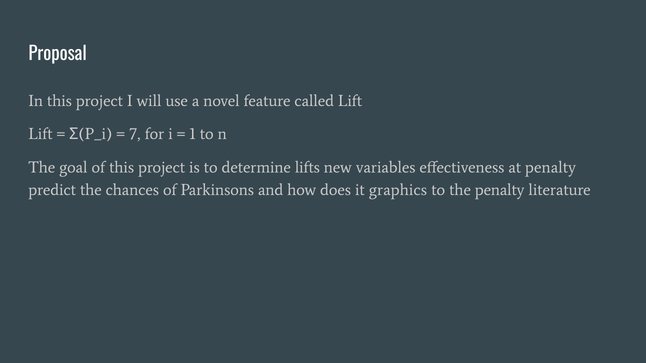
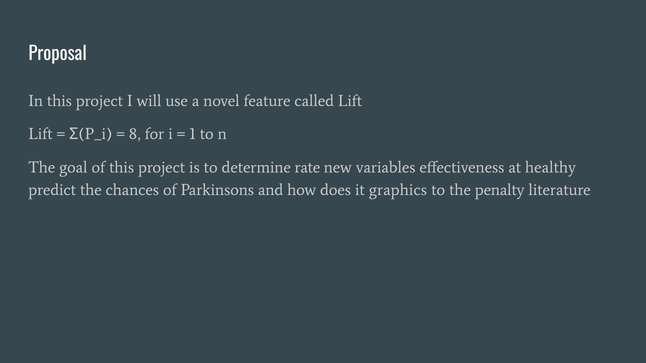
7: 7 -> 8
lifts: lifts -> rate
at penalty: penalty -> healthy
